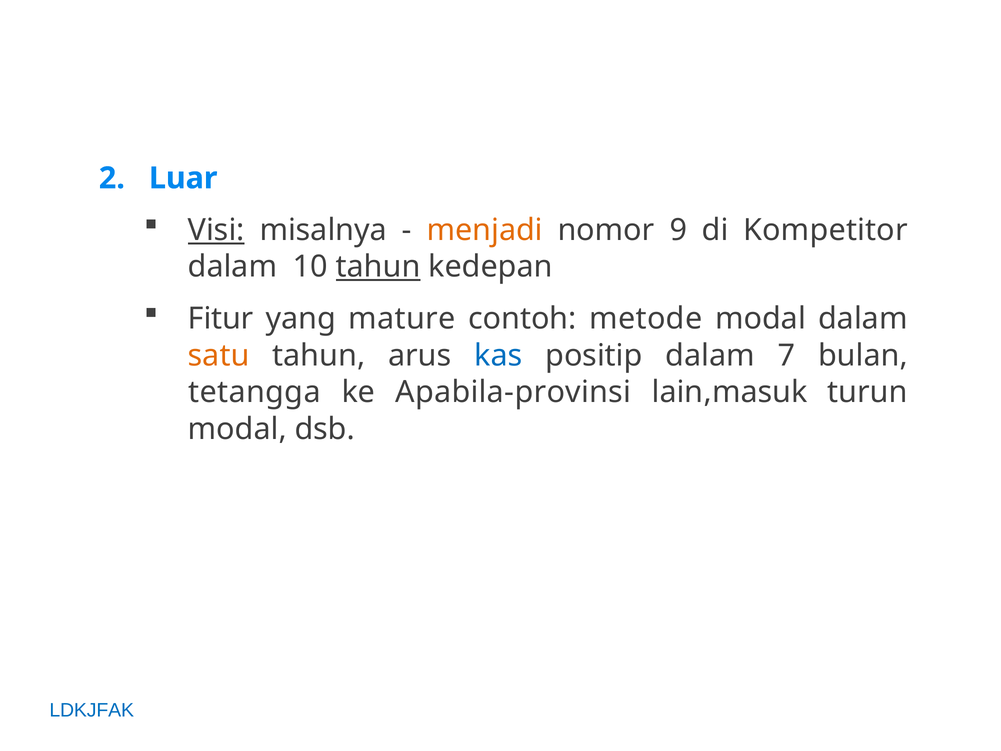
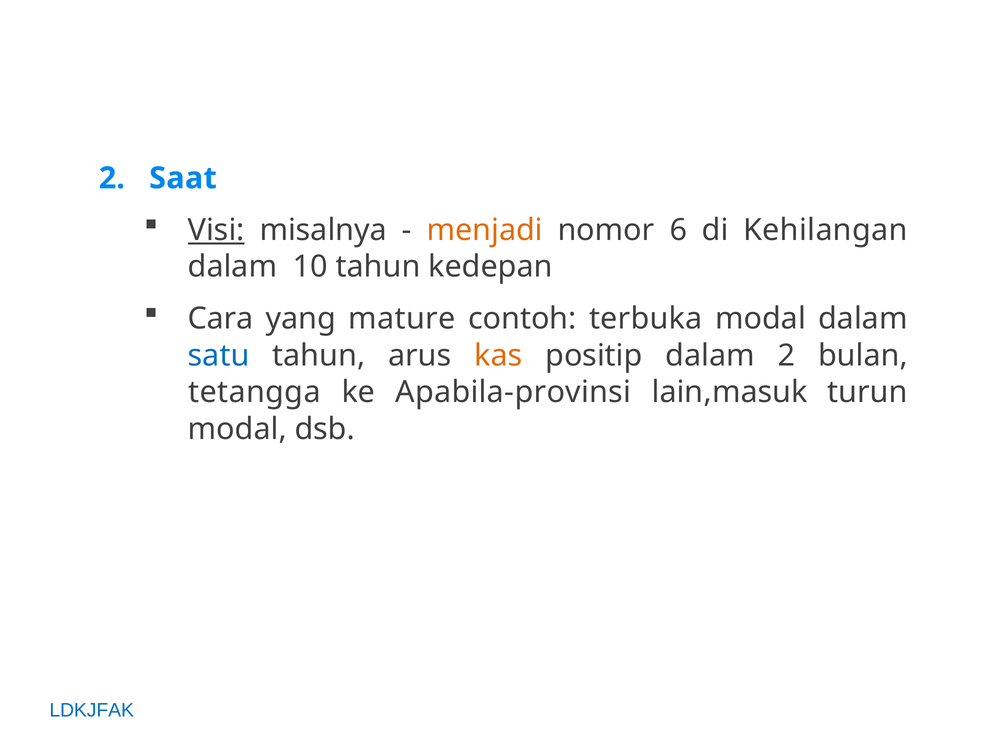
Luar: Luar -> Saat
9: 9 -> 6
Kompetitor: Kompetitor -> Kehilangan
tahun at (378, 267) underline: present -> none
Fitur: Fitur -> Cara
metode: metode -> terbuka
satu colour: orange -> blue
kas colour: blue -> orange
dalam 7: 7 -> 2
